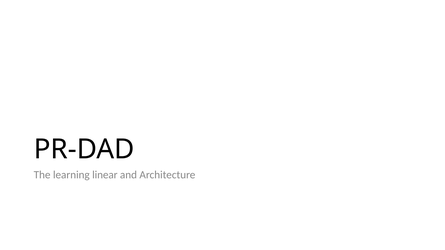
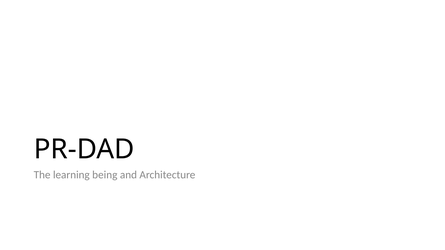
linear: linear -> being
